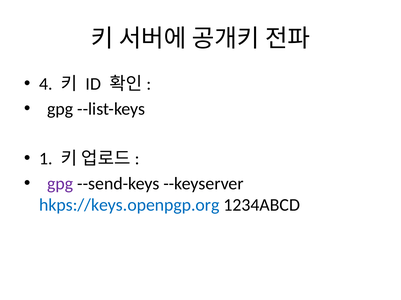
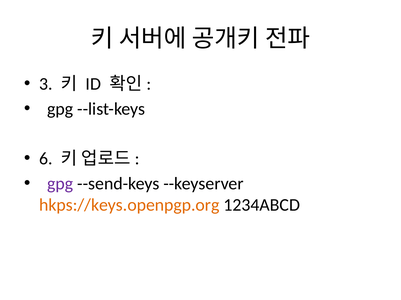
4: 4 -> 3
1: 1 -> 6
hkps://keys.openpgp.org colour: blue -> orange
